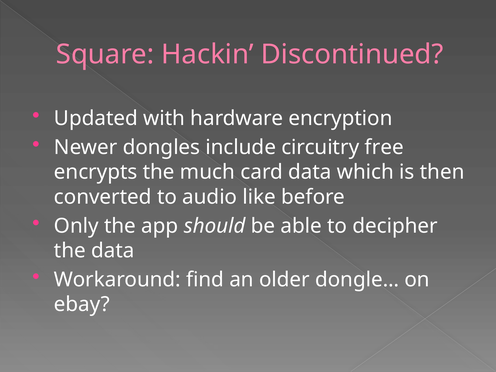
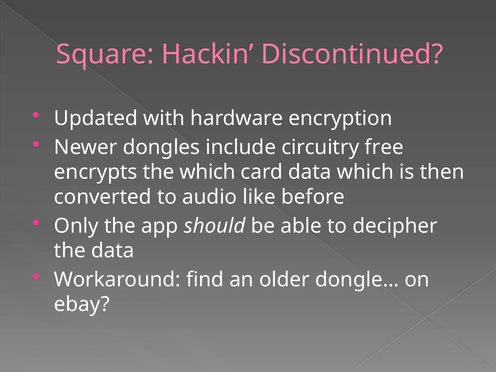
the much: much -> which
